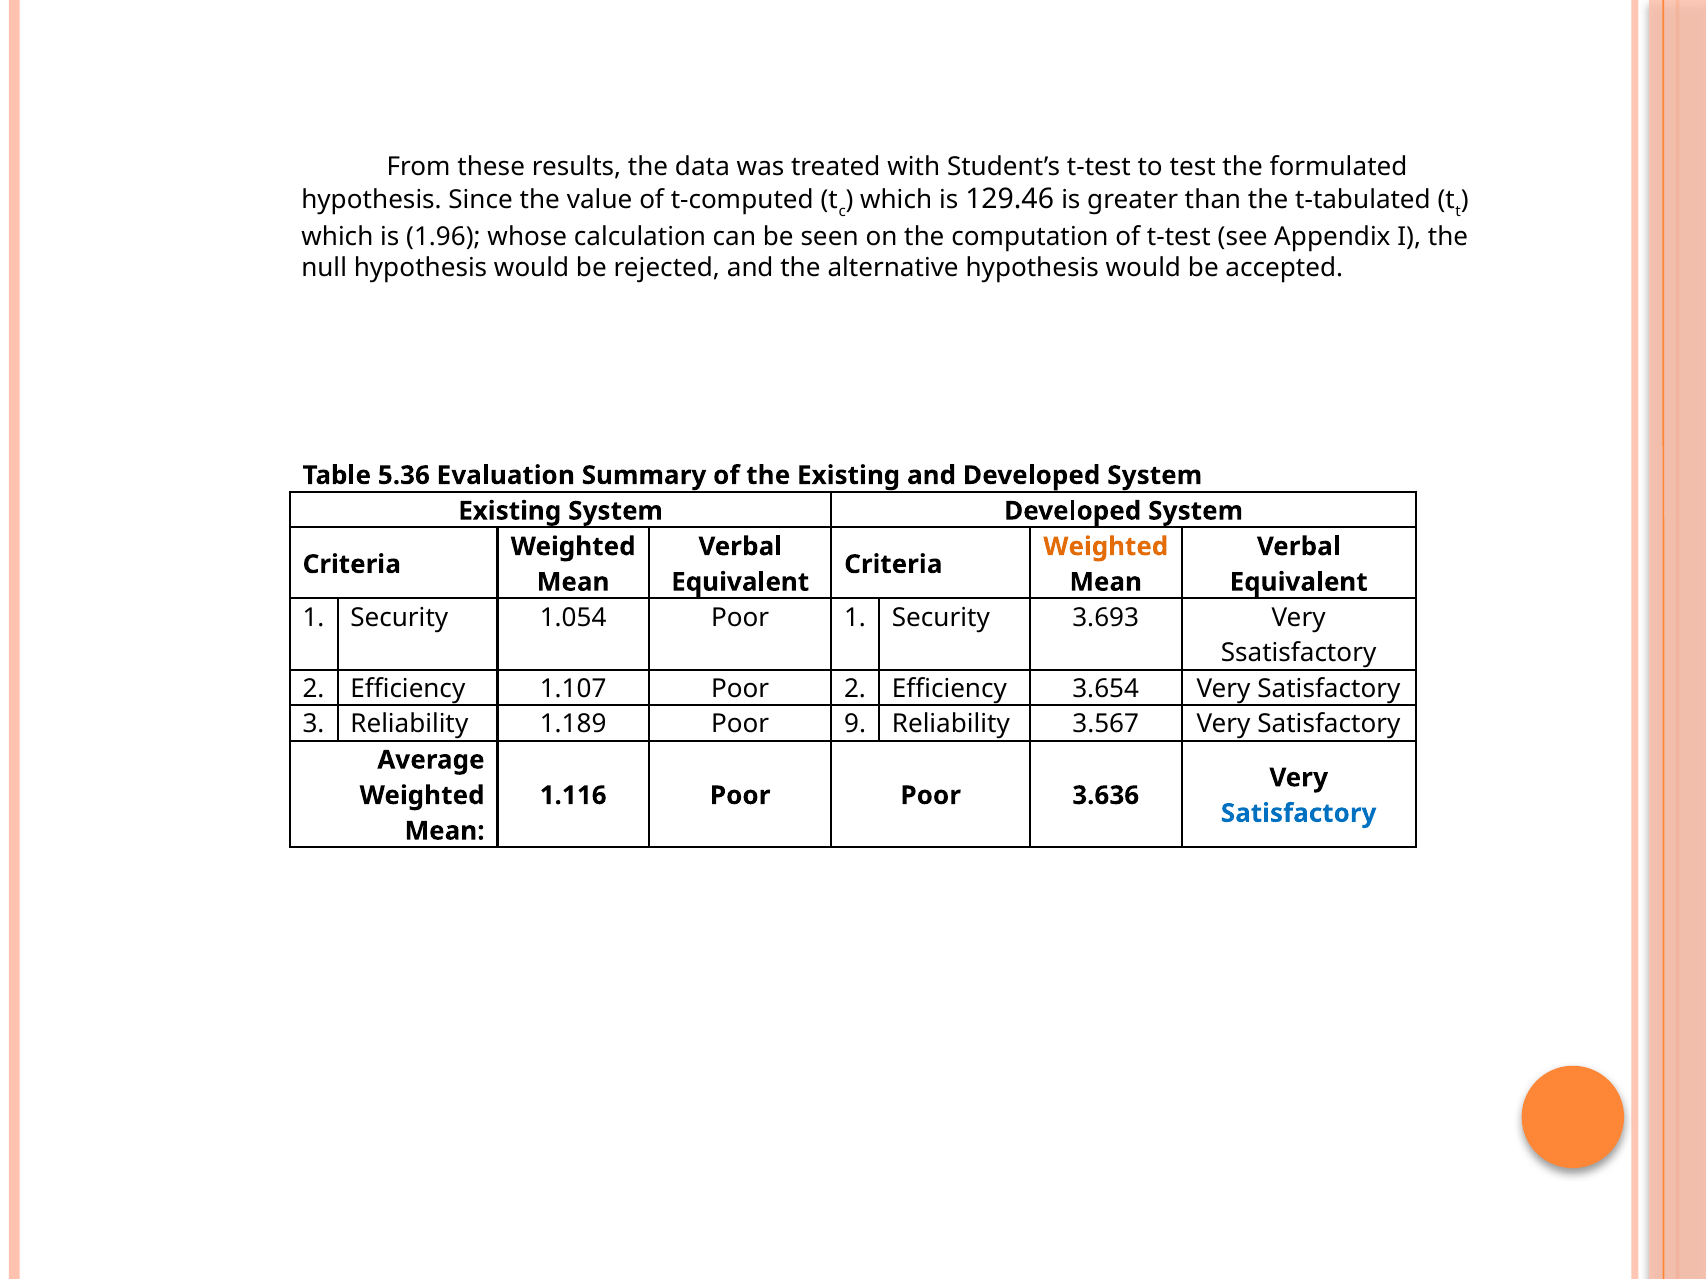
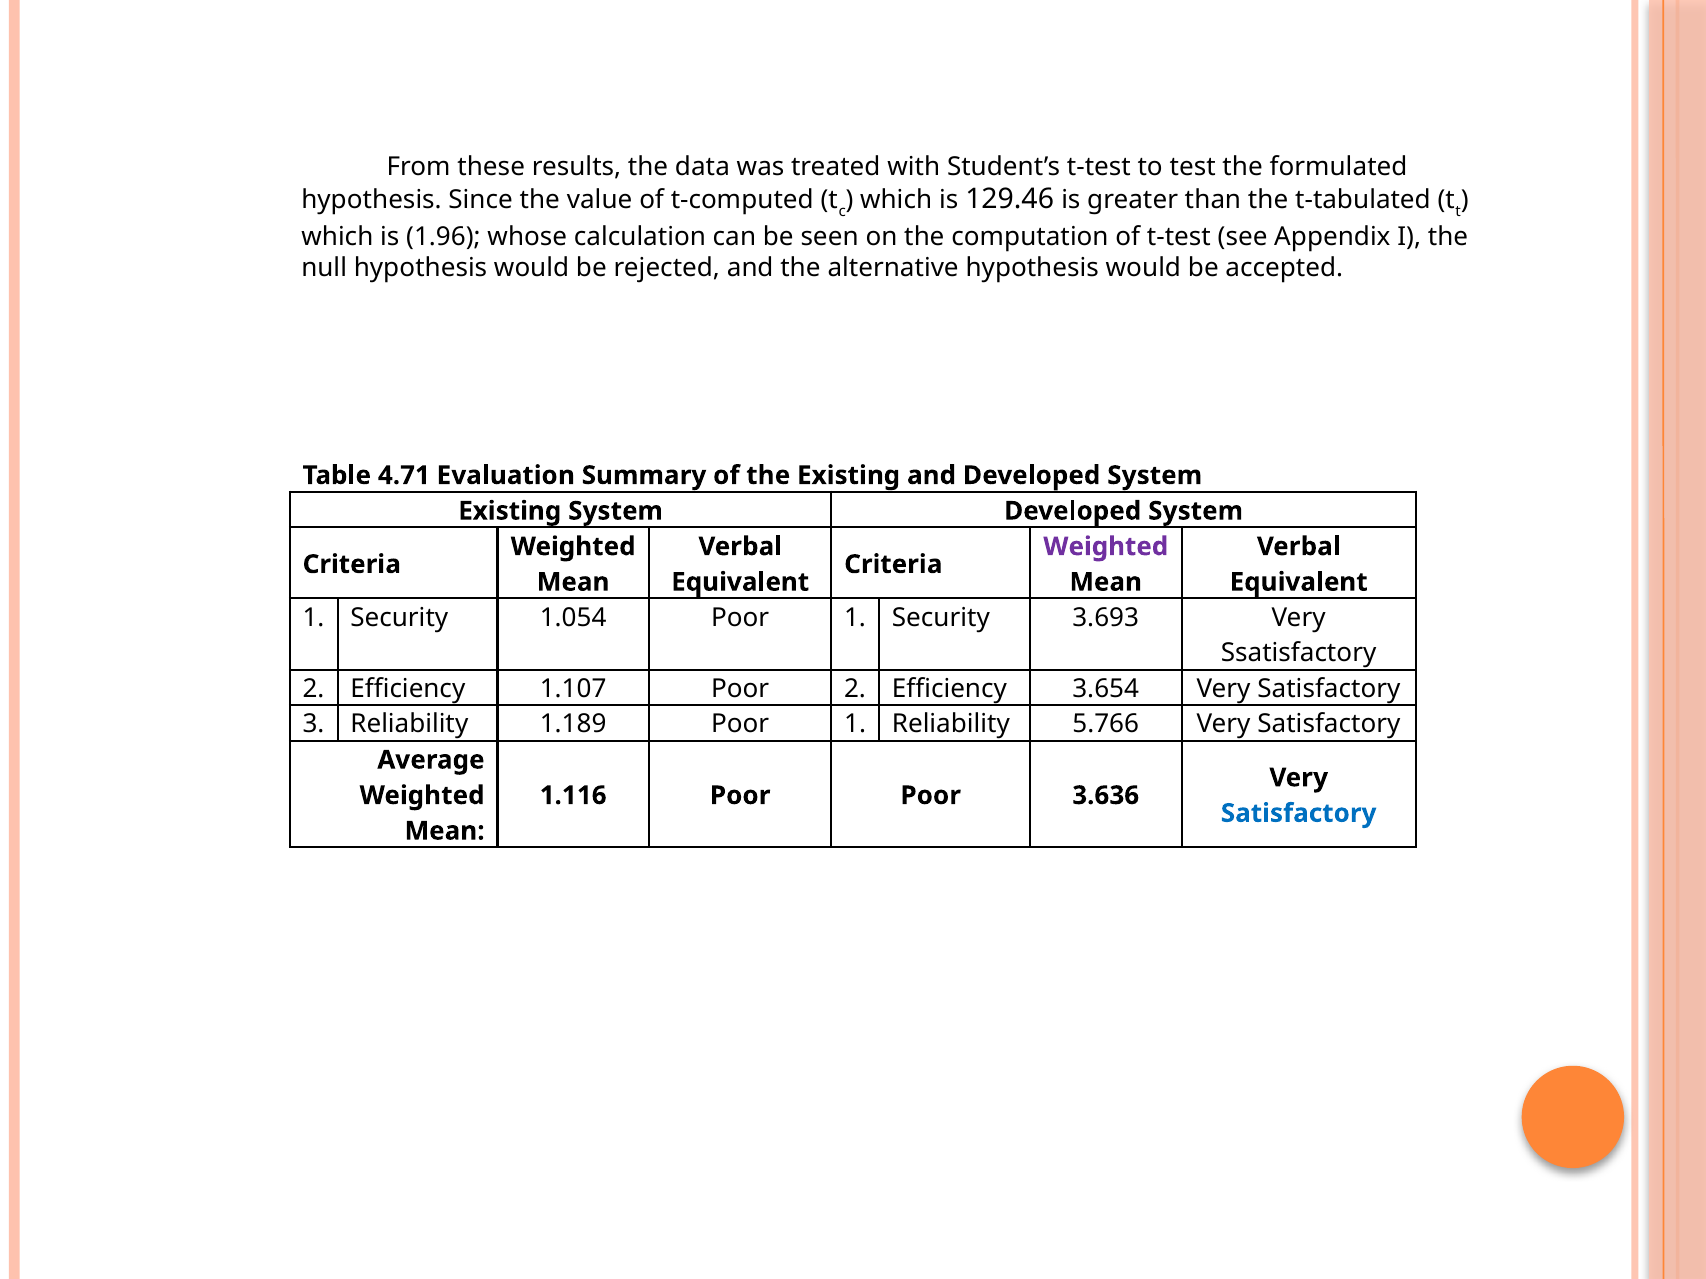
5.36: 5.36 -> 4.71
Weighted at (1106, 547) colour: orange -> purple
1.189 Poor 9: 9 -> 1
3.567: 3.567 -> 5.766
